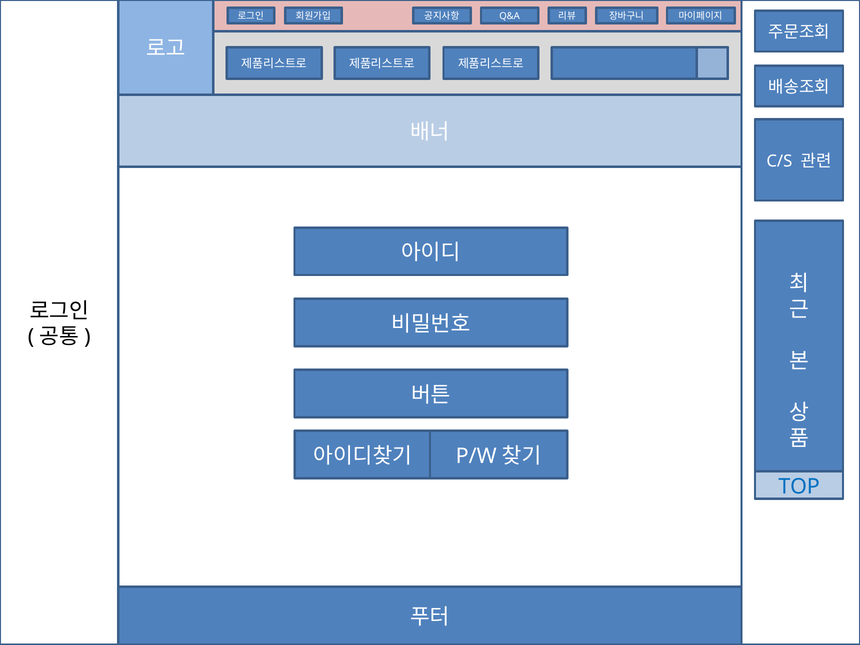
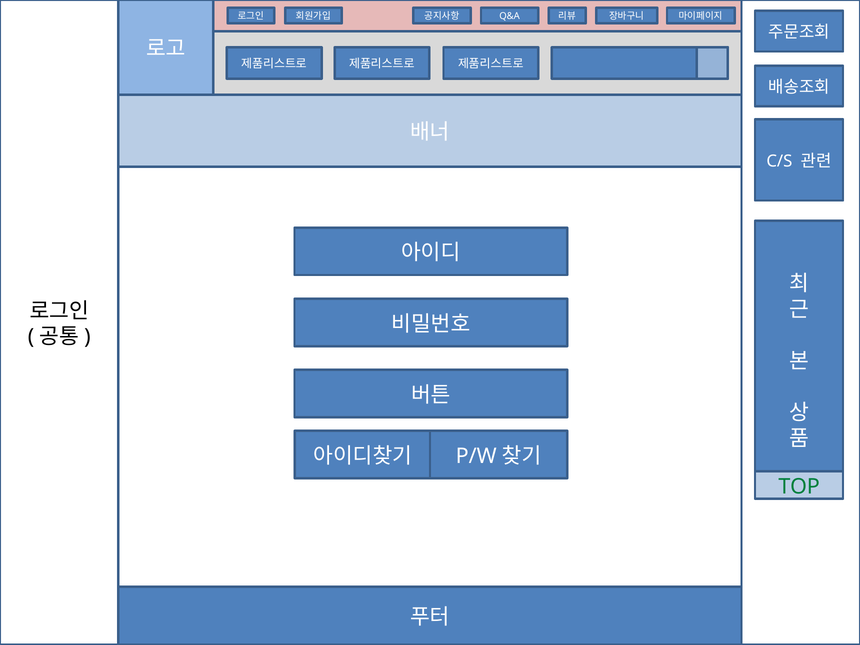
TOP colour: blue -> green
